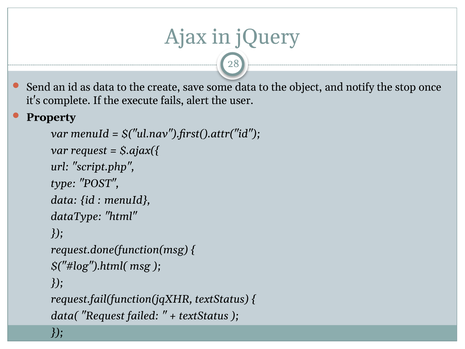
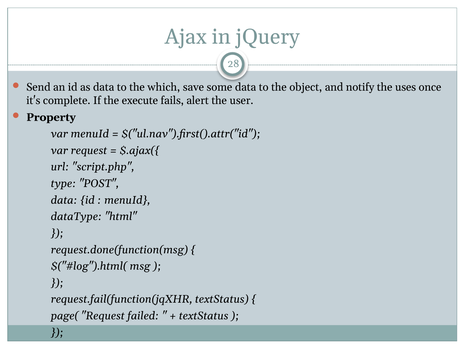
create: create -> which
stop: stop -> uses
data(: data( -> page(
